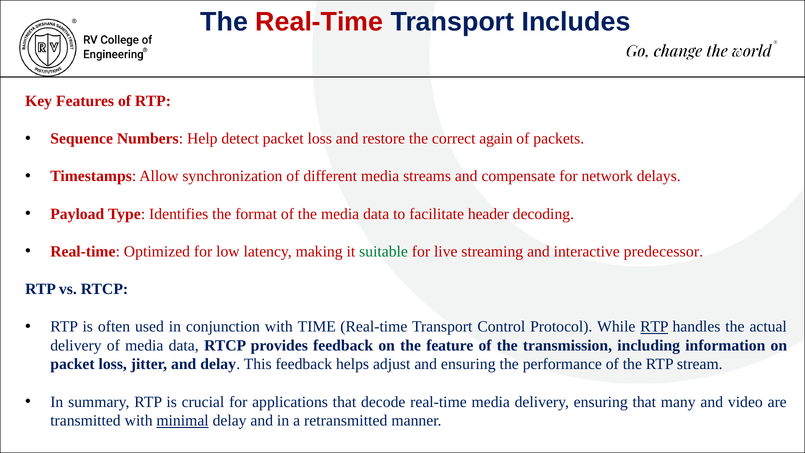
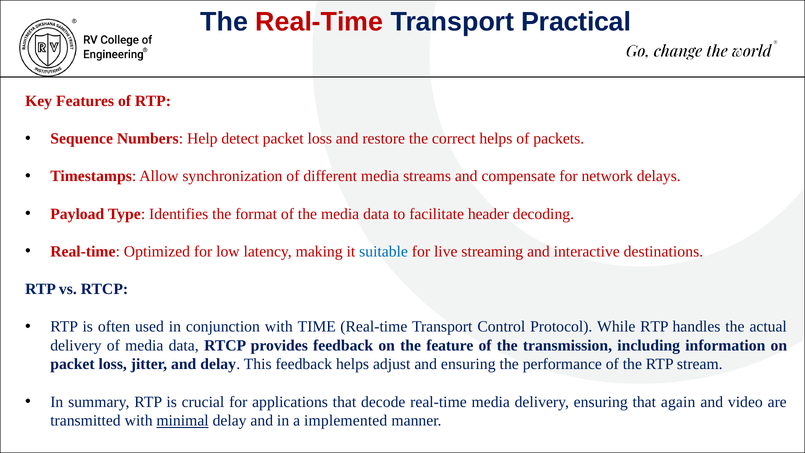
Includes: Includes -> Practical
correct again: again -> helps
suitable colour: green -> blue
predecessor: predecessor -> destinations
RTP at (654, 327) underline: present -> none
many: many -> again
retransmitted: retransmitted -> implemented
